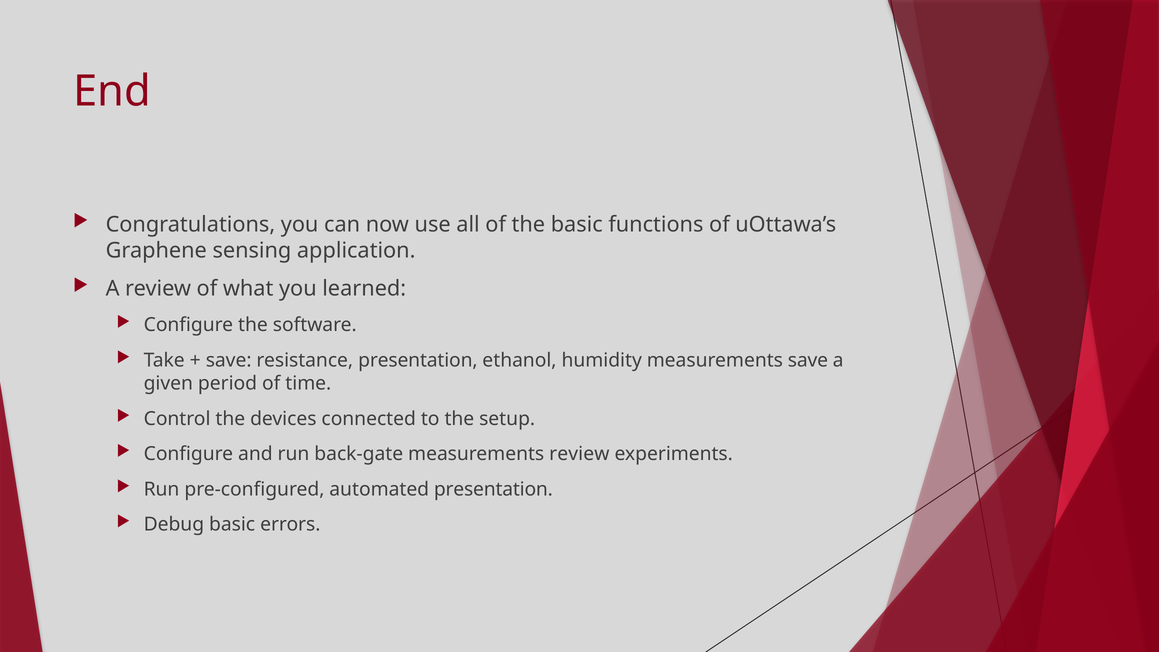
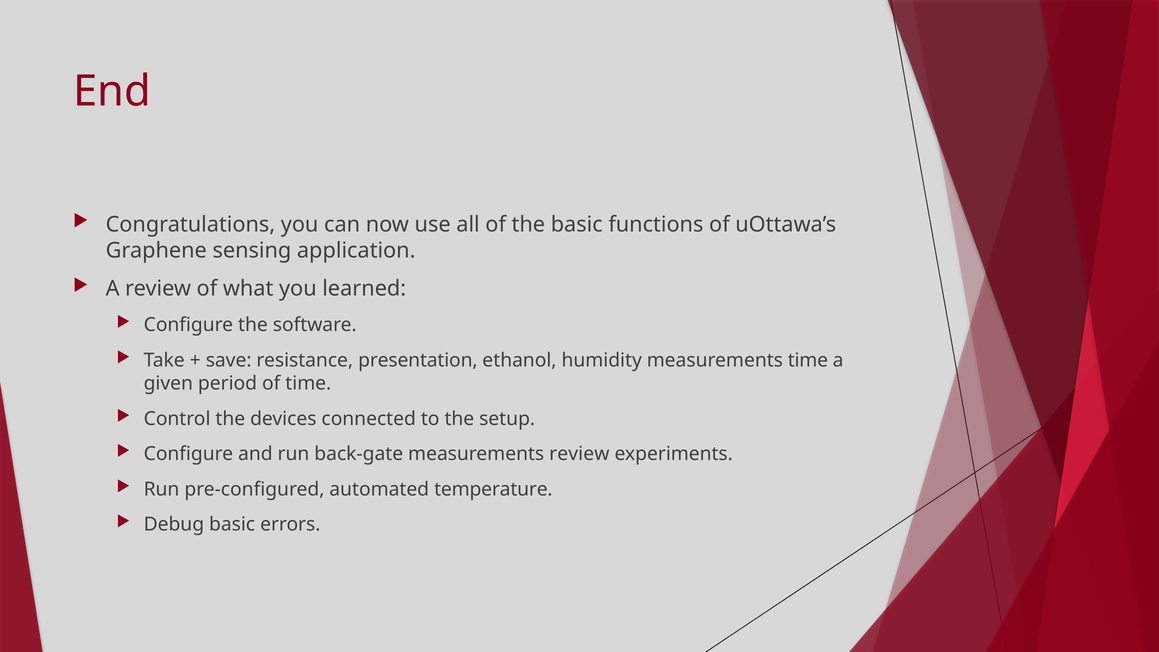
measurements save: save -> time
automated presentation: presentation -> temperature
